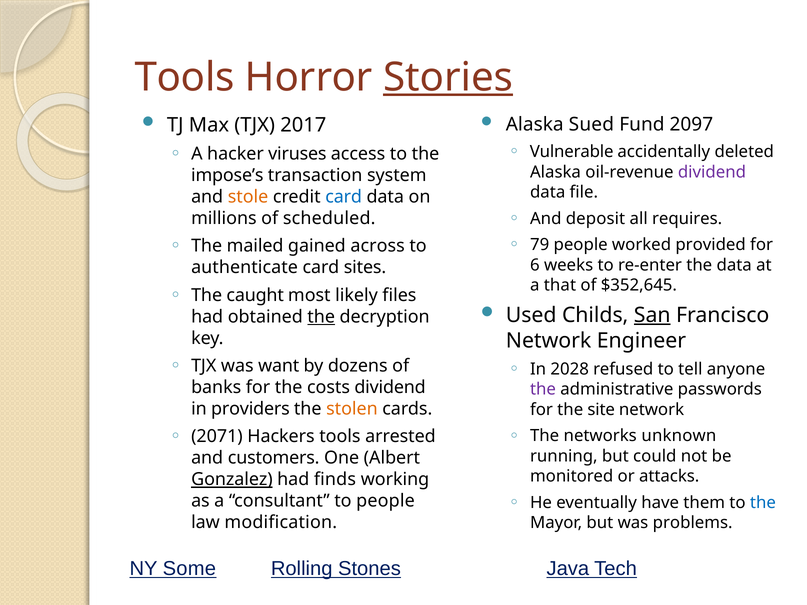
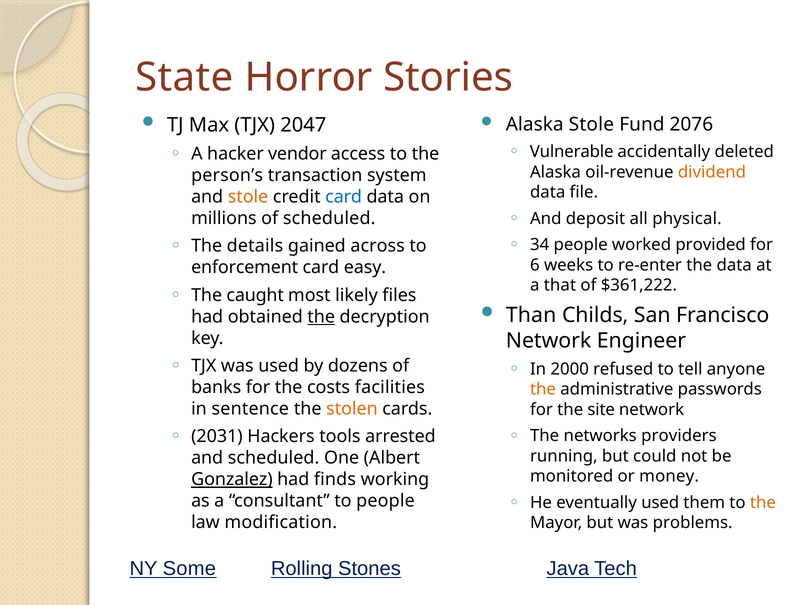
Tools at (185, 77): Tools -> State
Stories underline: present -> none
Alaska Sued: Sued -> Stole
2097: 2097 -> 2076
2017: 2017 -> 2047
viruses: viruses -> vendor
dividend at (712, 172) colour: purple -> orange
impose’s: impose’s -> person’s
requires: requires -> physical
79: 79 -> 34
mailed: mailed -> details
authenticate: authenticate -> enforcement
sites: sites -> easy
$352,645: $352,645 -> $361,222
Used: Used -> Than
San underline: present -> none
was want: want -> used
2028: 2028 -> 2000
costs dividend: dividend -> facilities
the at (543, 390) colour: purple -> orange
providers: providers -> sentence
unknown: unknown -> providers
2071: 2071 -> 2031
and customers: customers -> scheduled
attacks: attacks -> money
eventually have: have -> used
the at (763, 503) colour: blue -> orange
